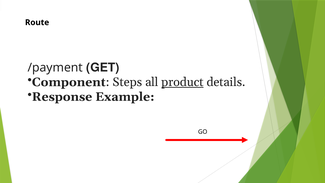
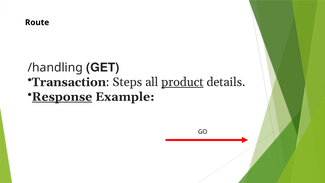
/payment: /payment -> /handling
Component: Component -> Transaction
Response underline: none -> present
